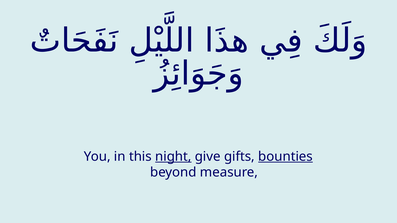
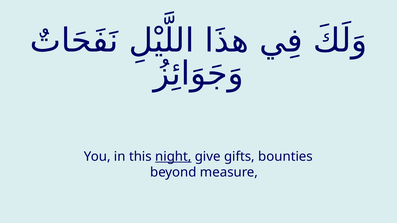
bounties underline: present -> none
